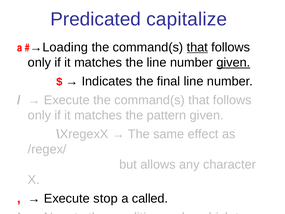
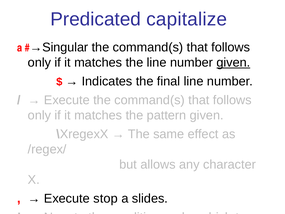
→Loading: →Loading -> →Singular
that at (197, 47) underline: present -> none
called: called -> slides
